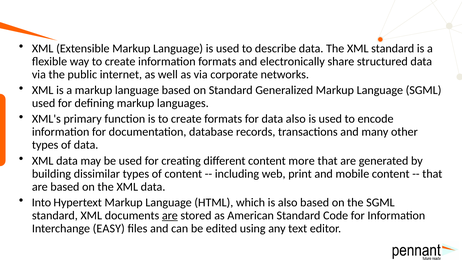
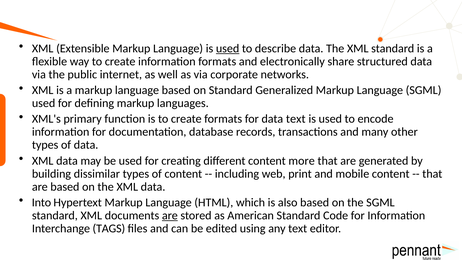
used at (228, 48) underline: none -> present
data also: also -> text
EASY: EASY -> TAGS
